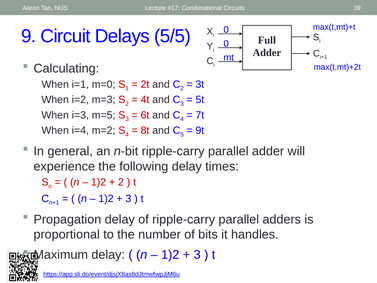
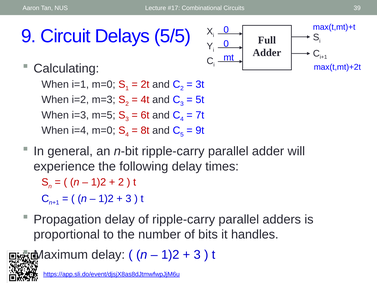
i=4 m=2: m=2 -> m=0
